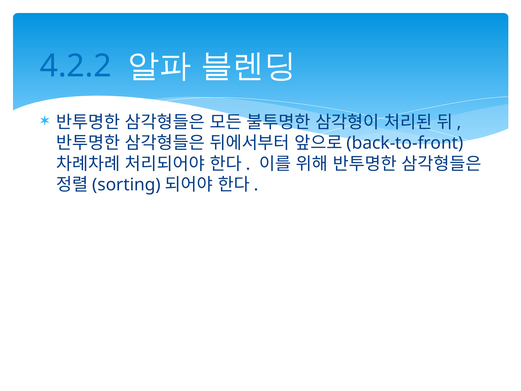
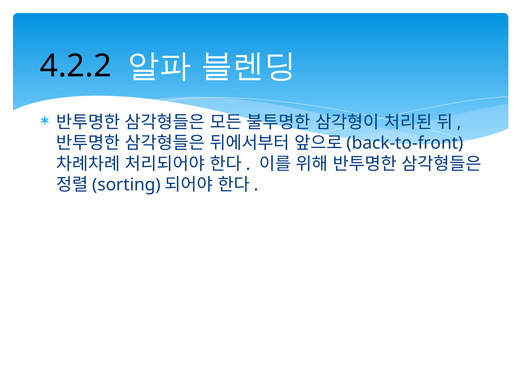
4.2.2 colour: blue -> black
